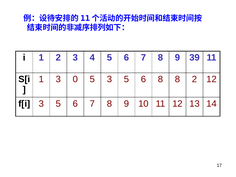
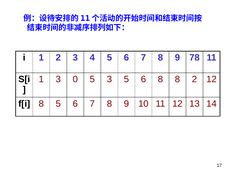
39: 39 -> 78
f[i 3: 3 -> 8
